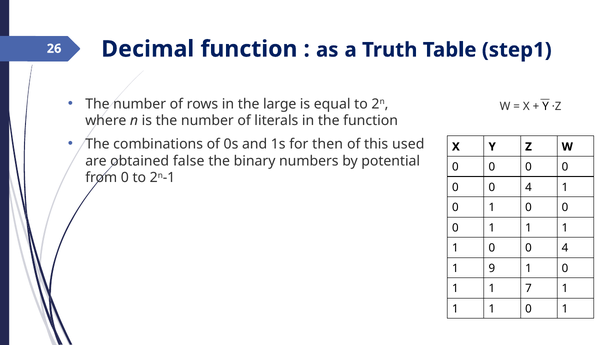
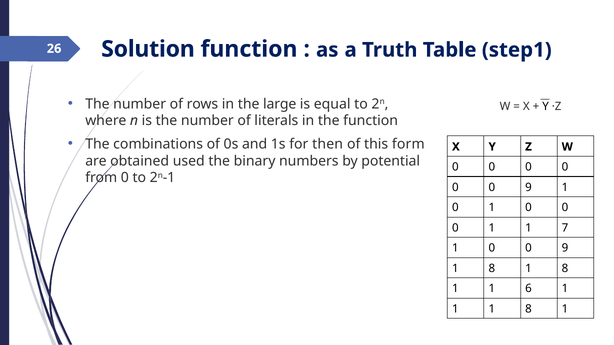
Decimal: Decimal -> Solution
used: used -> form
false: false -> used
4 at (528, 187): 4 -> 9
0 1 1 1: 1 -> 7
1 0 0 4: 4 -> 9
9 at (492, 269): 9 -> 8
0 at (565, 269): 0 -> 8
7: 7 -> 6
0 at (528, 309): 0 -> 8
